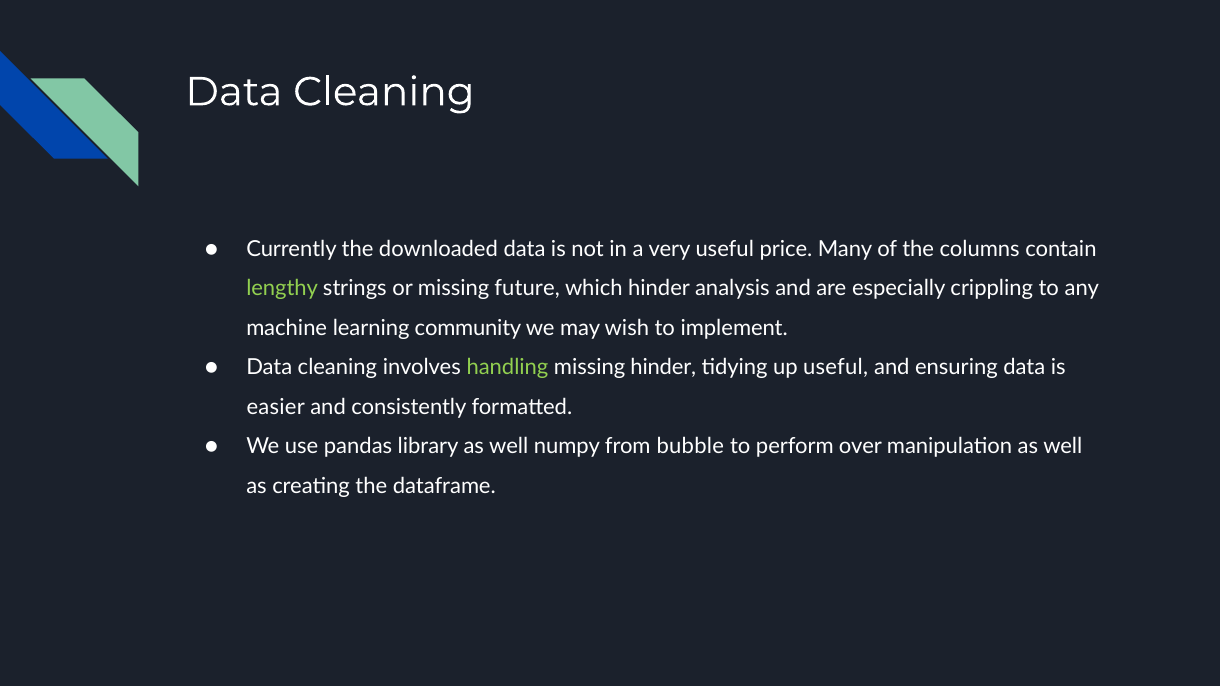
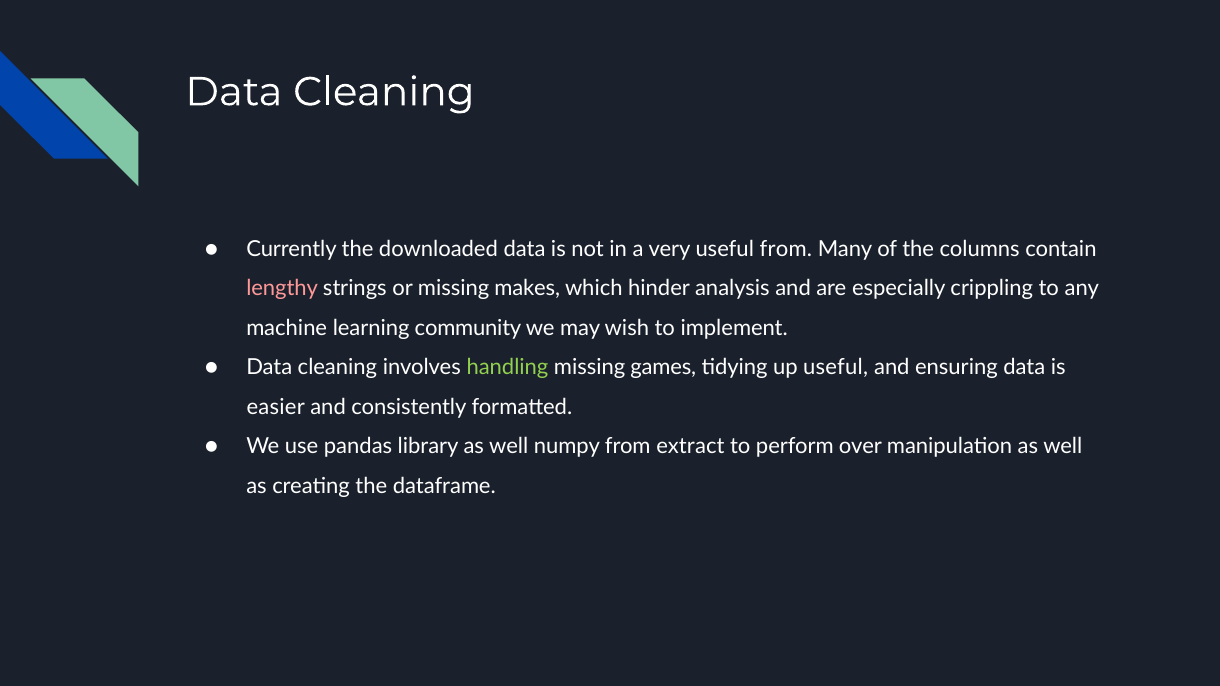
useful price: price -> from
lengthy colour: light green -> pink
future: future -> makes
missing hinder: hinder -> games
bubble: bubble -> extract
